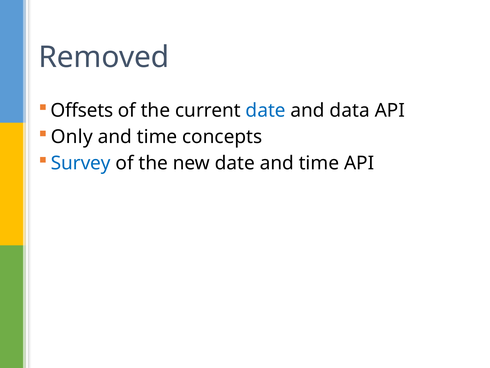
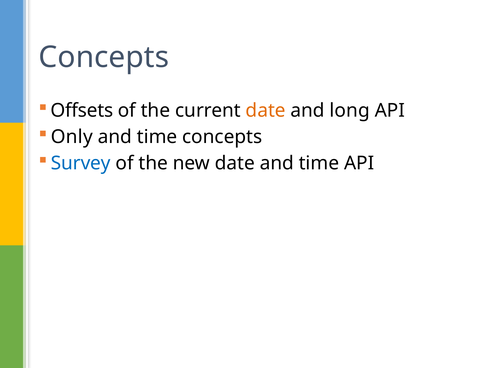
Removed at (104, 57): Removed -> Concepts
date at (266, 110) colour: blue -> orange
data: data -> long
